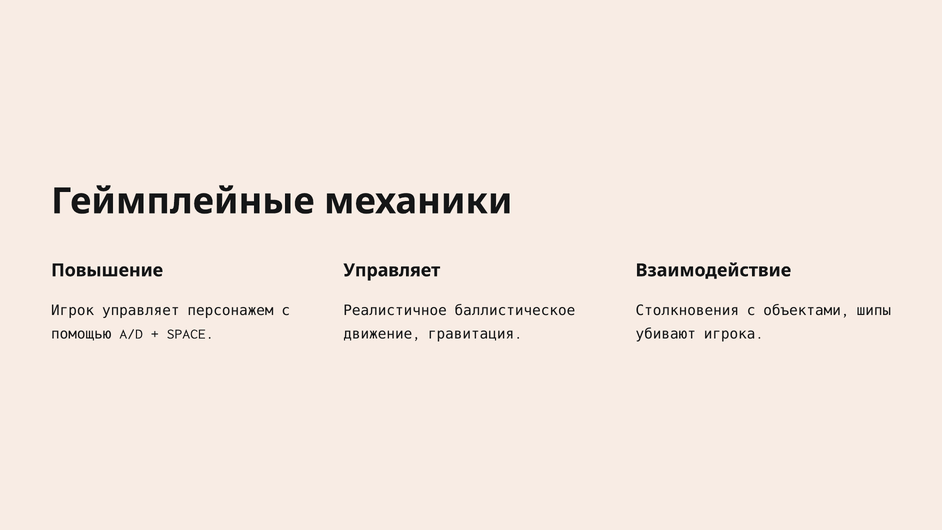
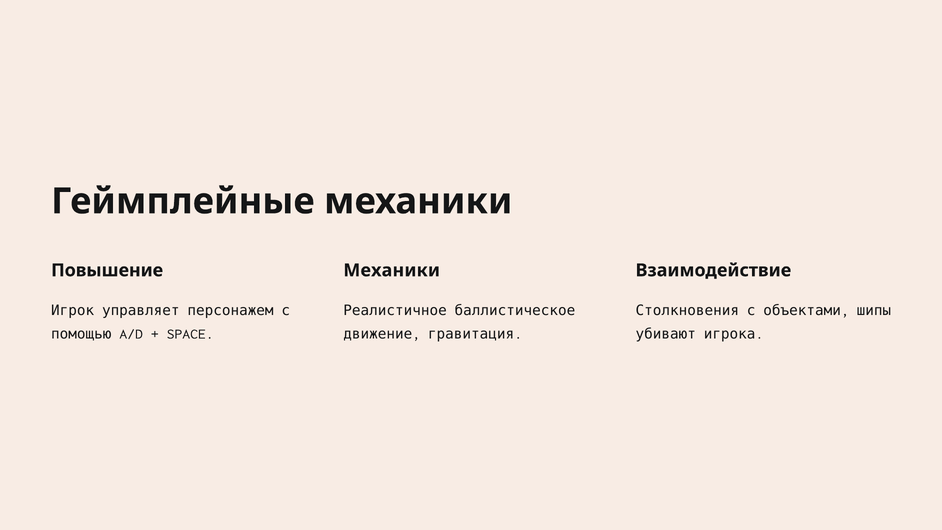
Управляет at (392, 270): Управляет -> Механики
